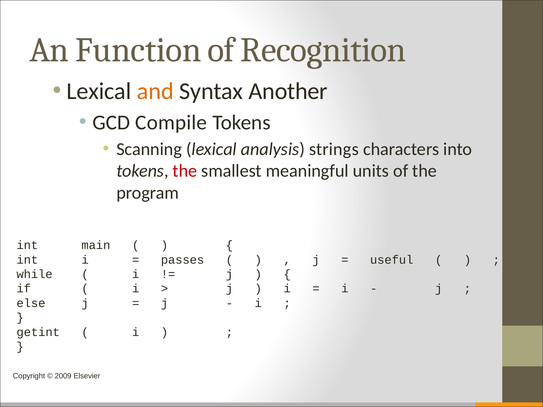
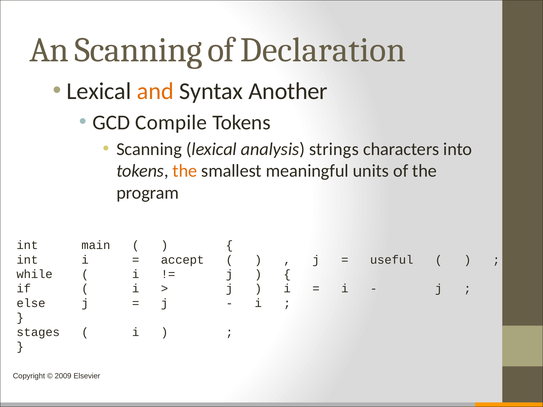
An Function: Function -> Scanning
Recognition: Recognition -> Declaration
the at (185, 171) colour: red -> orange
passes: passes -> accept
getint: getint -> stages
